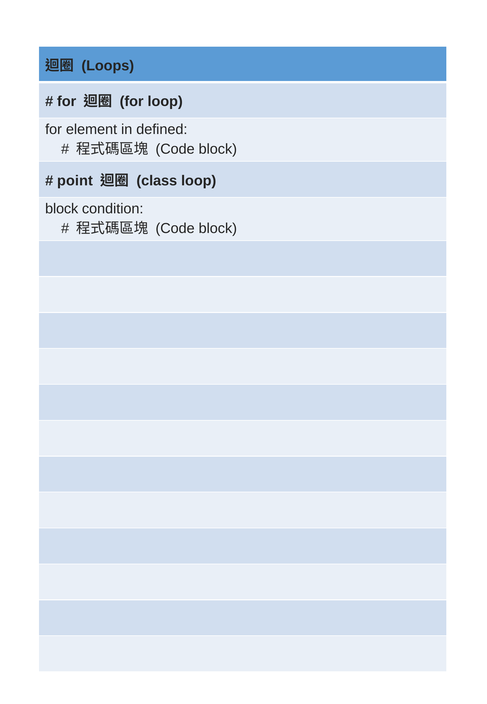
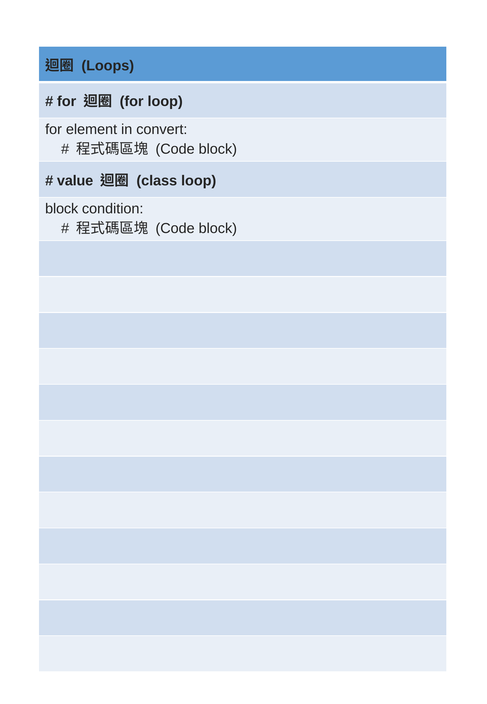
defined: defined -> convert
point: point -> value
